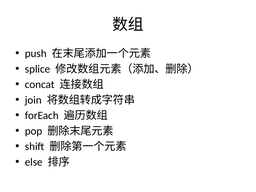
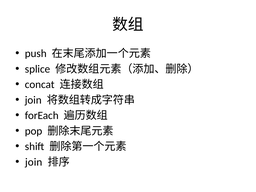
else at (34, 162): else -> join
